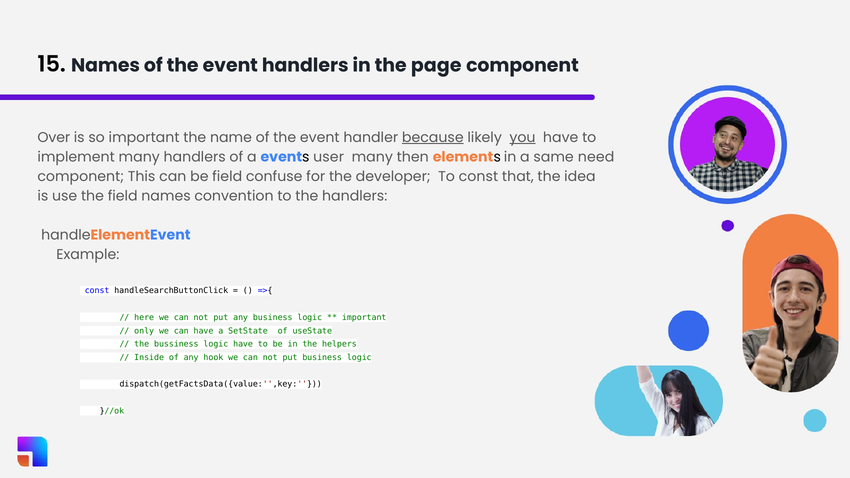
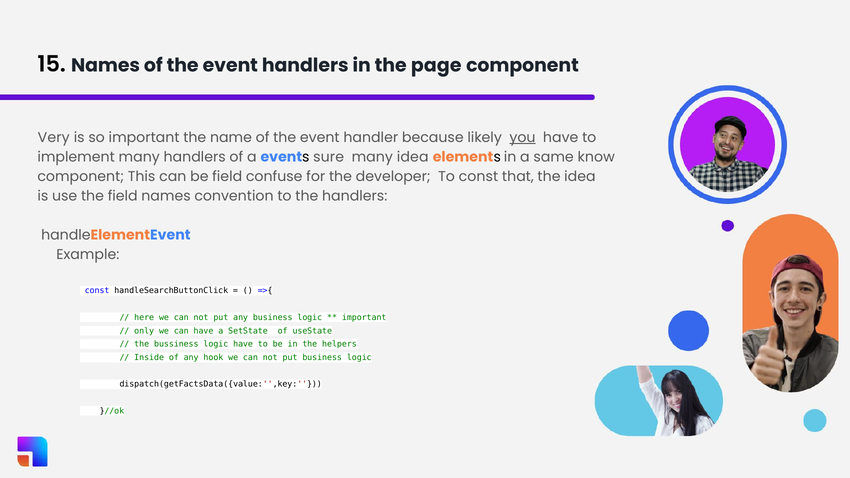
Over: Over -> Very
because underline: present -> none
user: user -> sure
many then: then -> idea
need: need -> know
